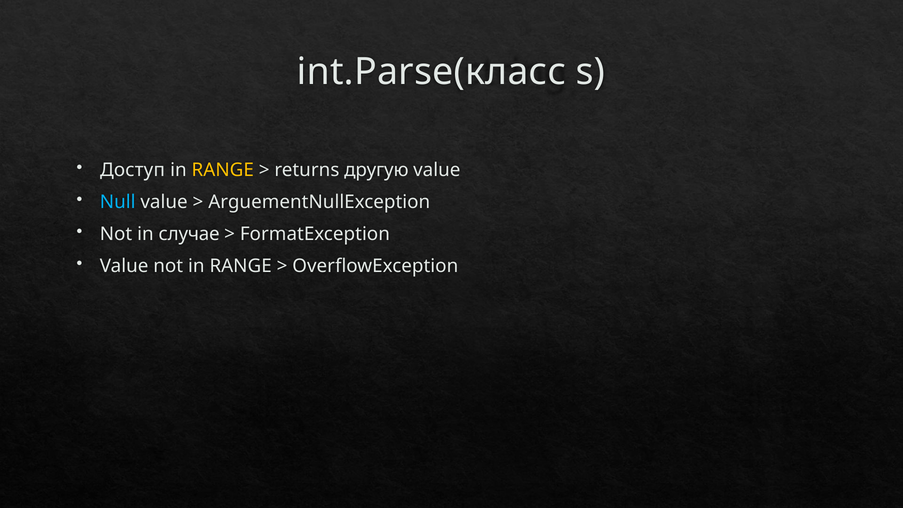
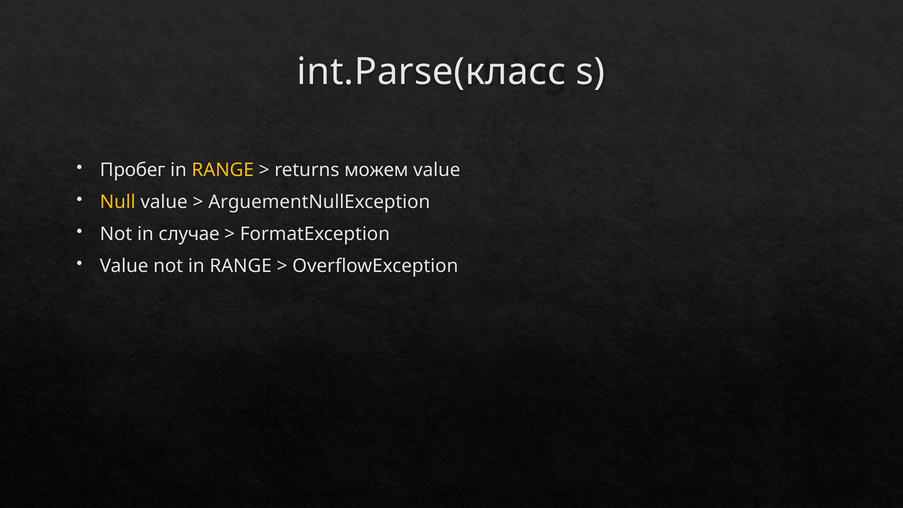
Доступ: Доступ -> Пробег
другую: другую -> можем
Null colour: light blue -> yellow
